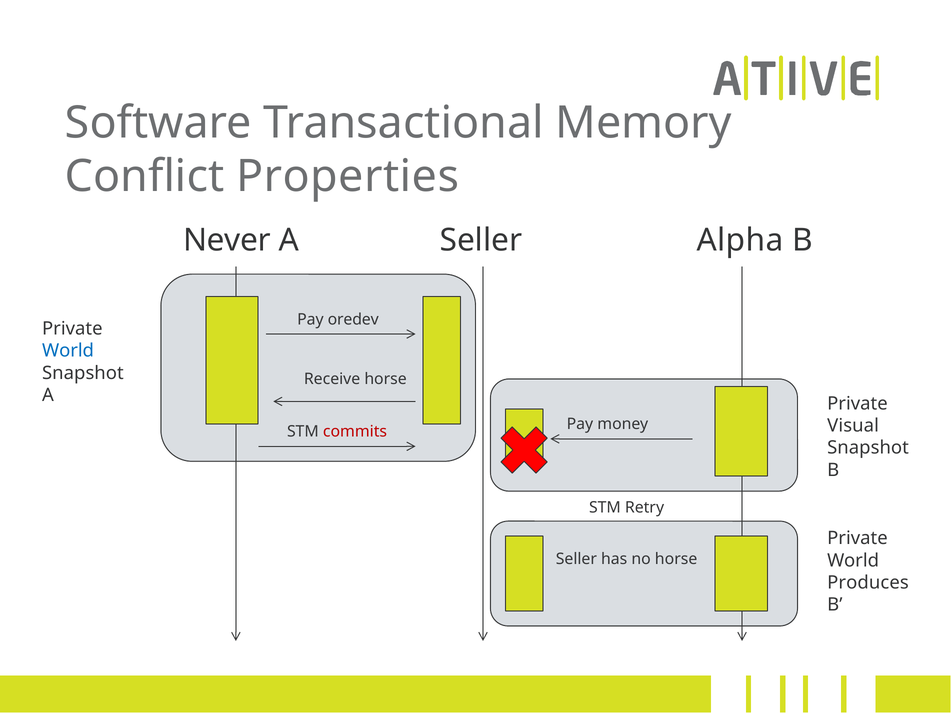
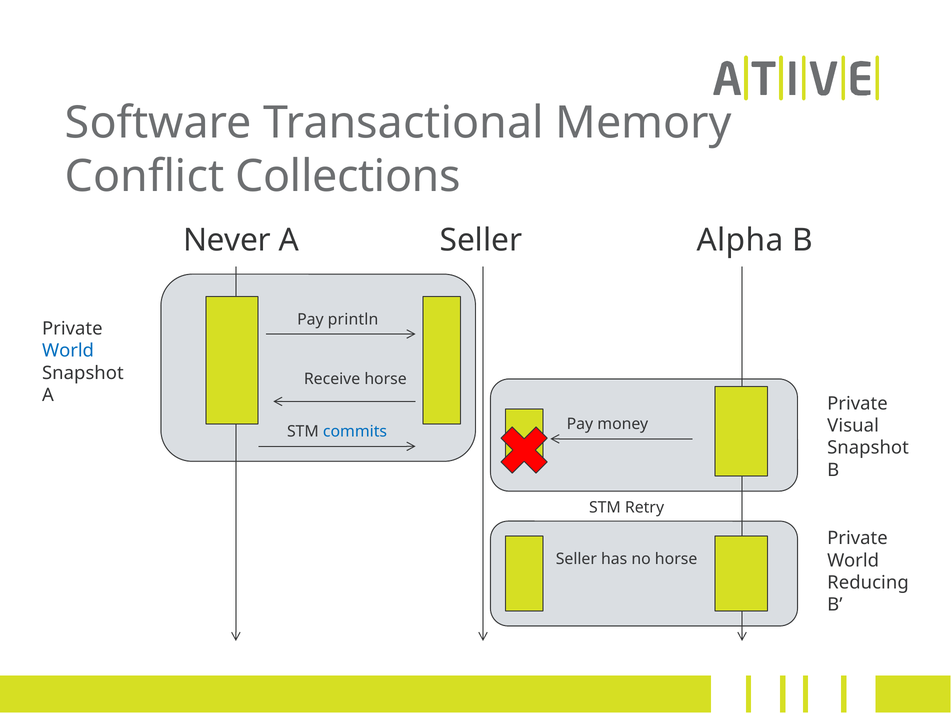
Properties: Properties -> Collections
oredev: oredev -> println
commits colour: red -> blue
Produces: Produces -> Reducing
